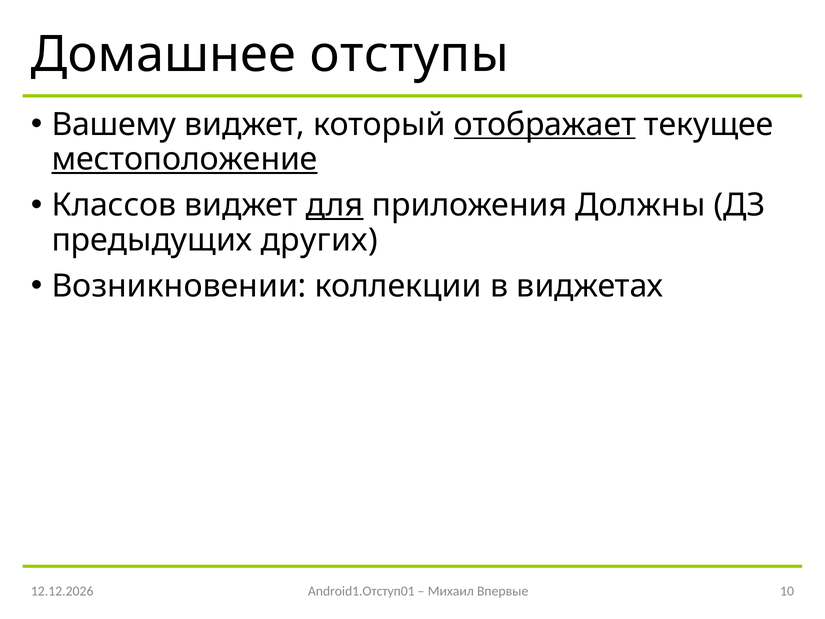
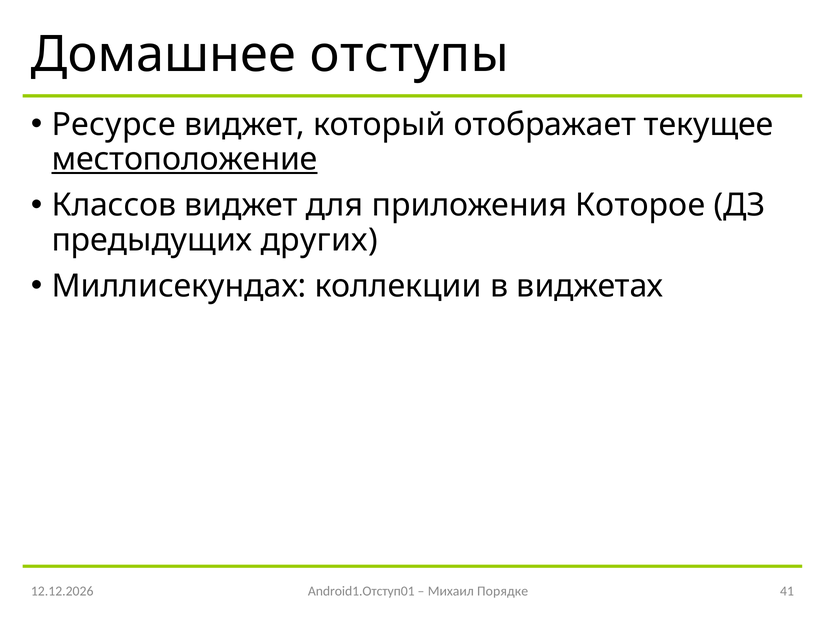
Вашему: Вашему -> Ресурсе
отображает underline: present -> none
для underline: present -> none
Должны: Должны -> Которое
Возникновении: Возникновении -> Миллисекундах
10: 10 -> 41
Впервые: Впервые -> Порядке
